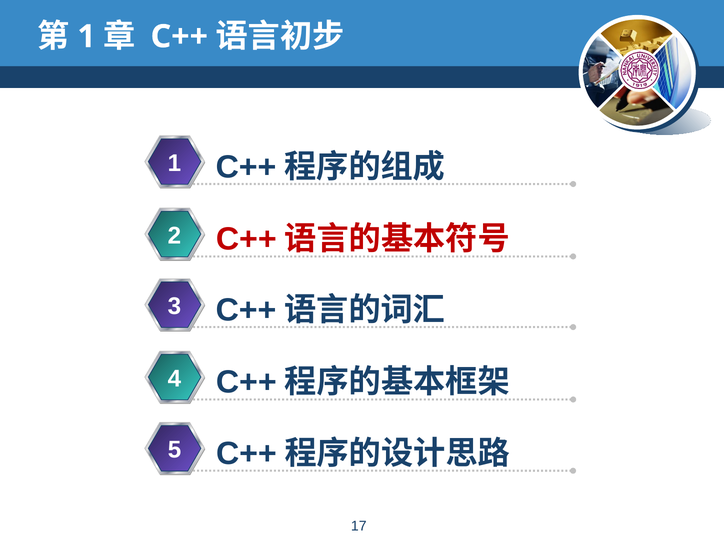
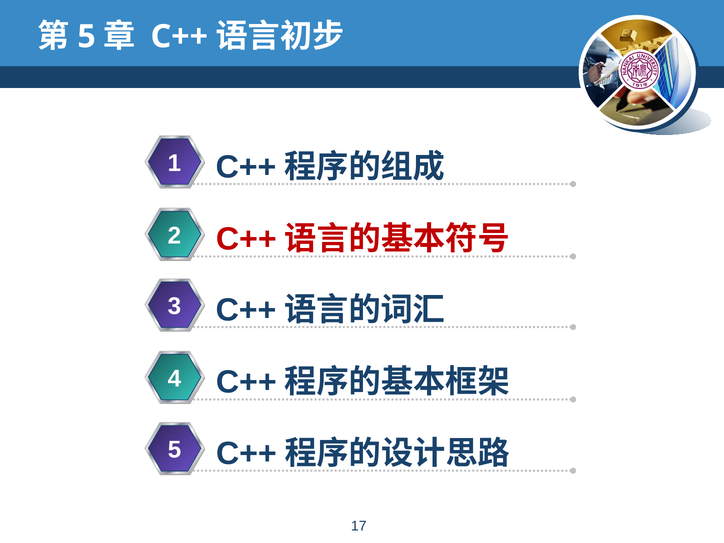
1 at (87, 37): 1 -> 5
